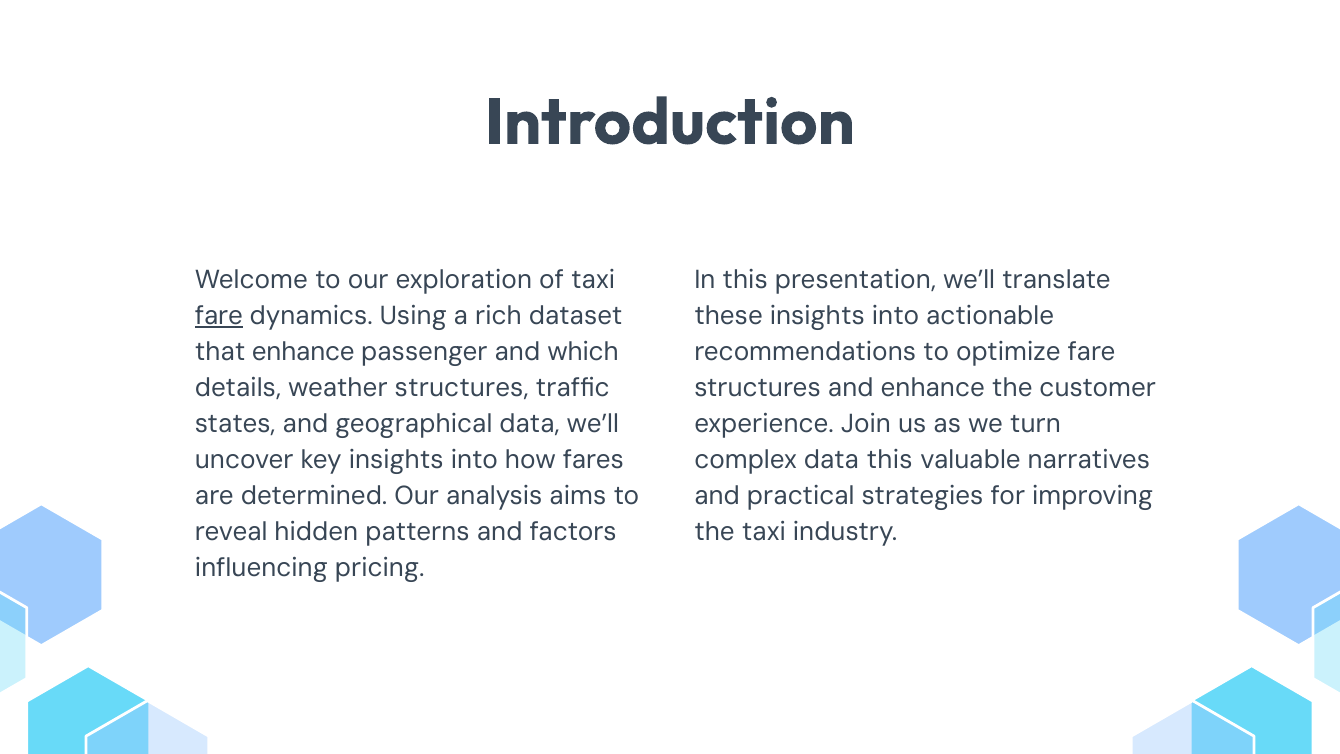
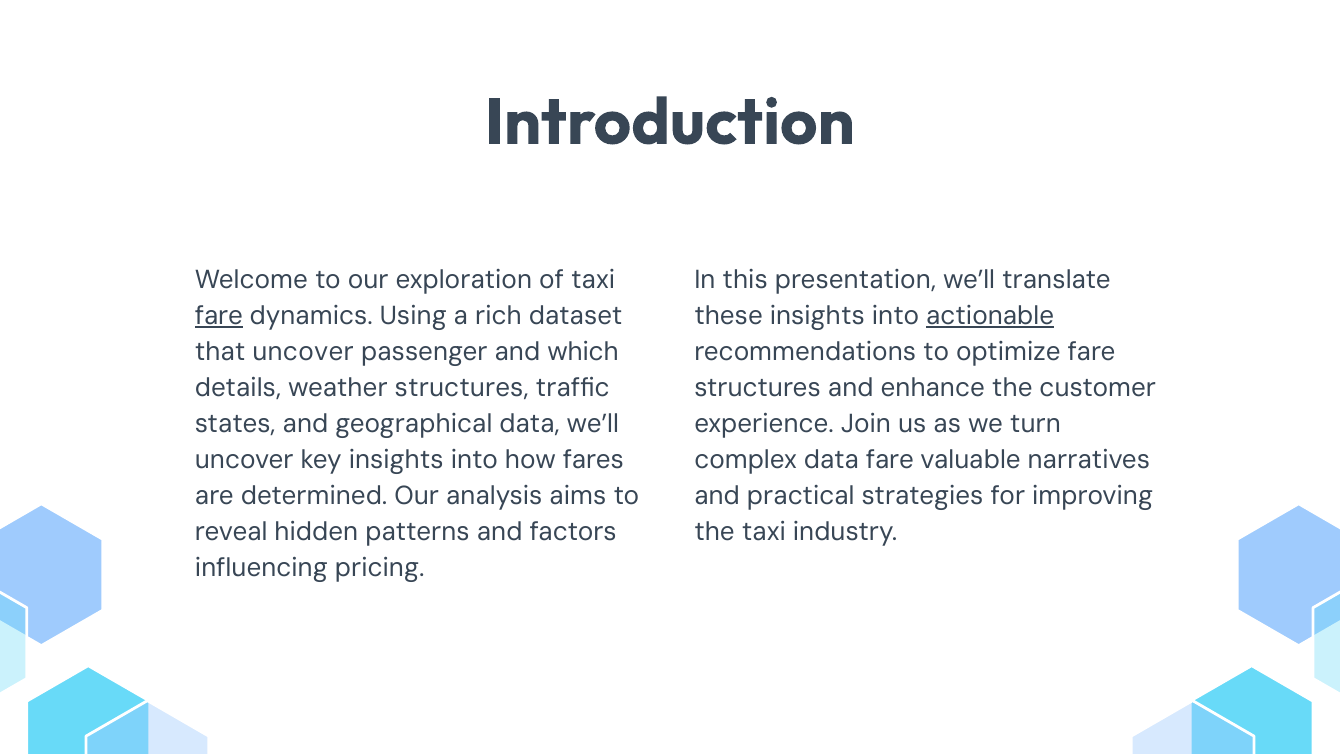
actionable underline: none -> present
that enhance: enhance -> uncover
data this: this -> fare
